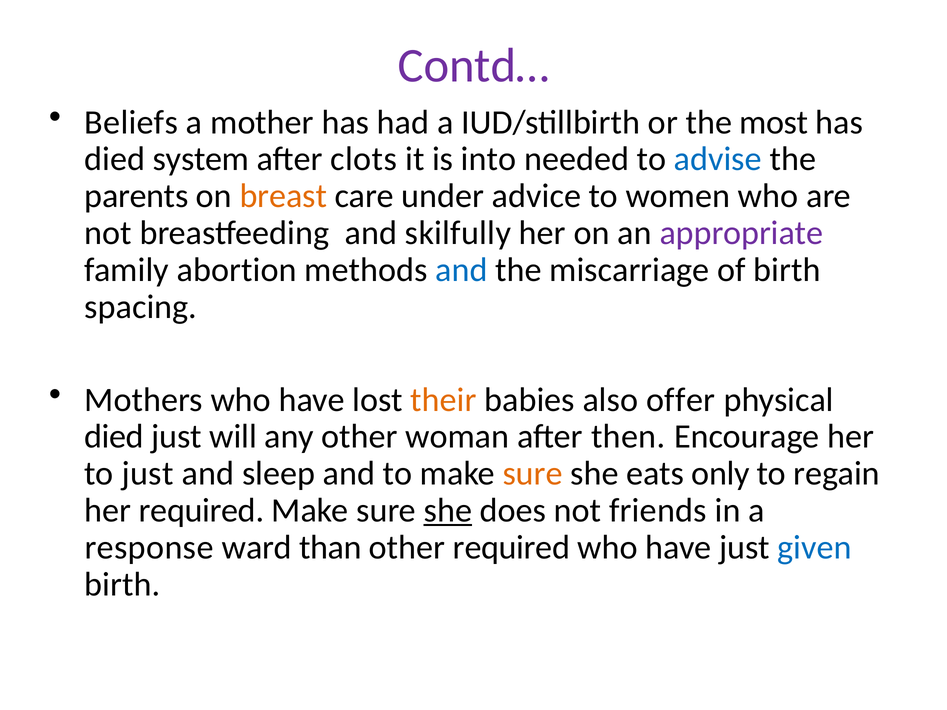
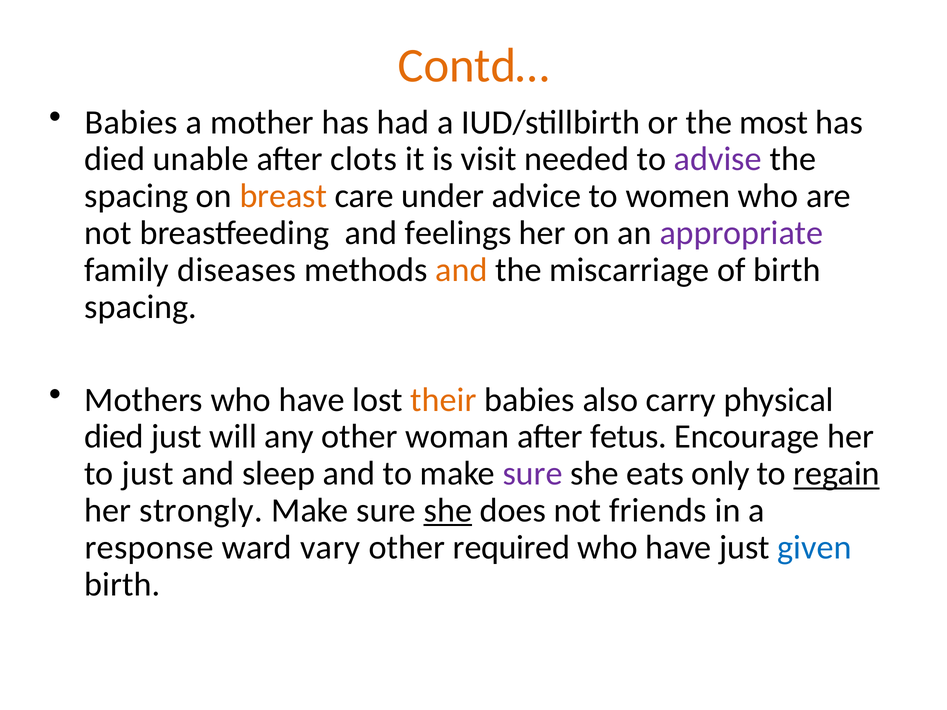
Contd… colour: purple -> orange
Beliefs at (131, 122): Beliefs -> Babies
system: system -> unable
into: into -> visit
advise colour: blue -> purple
parents at (136, 196): parents -> spacing
skilfully: skilfully -> feelings
abortion: abortion -> diseases
and at (461, 270) colour: blue -> orange
offer: offer -> carry
then: then -> fetus
sure at (533, 474) colour: orange -> purple
regain underline: none -> present
her required: required -> strongly
than: than -> vary
